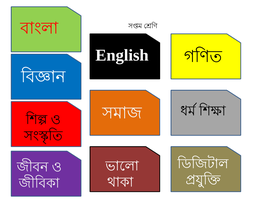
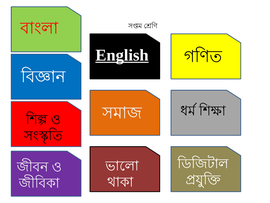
English underline: none -> present
